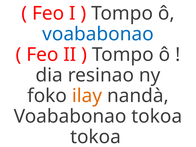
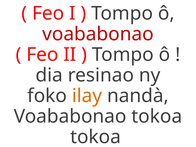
voababonao at (98, 34) colour: blue -> red
